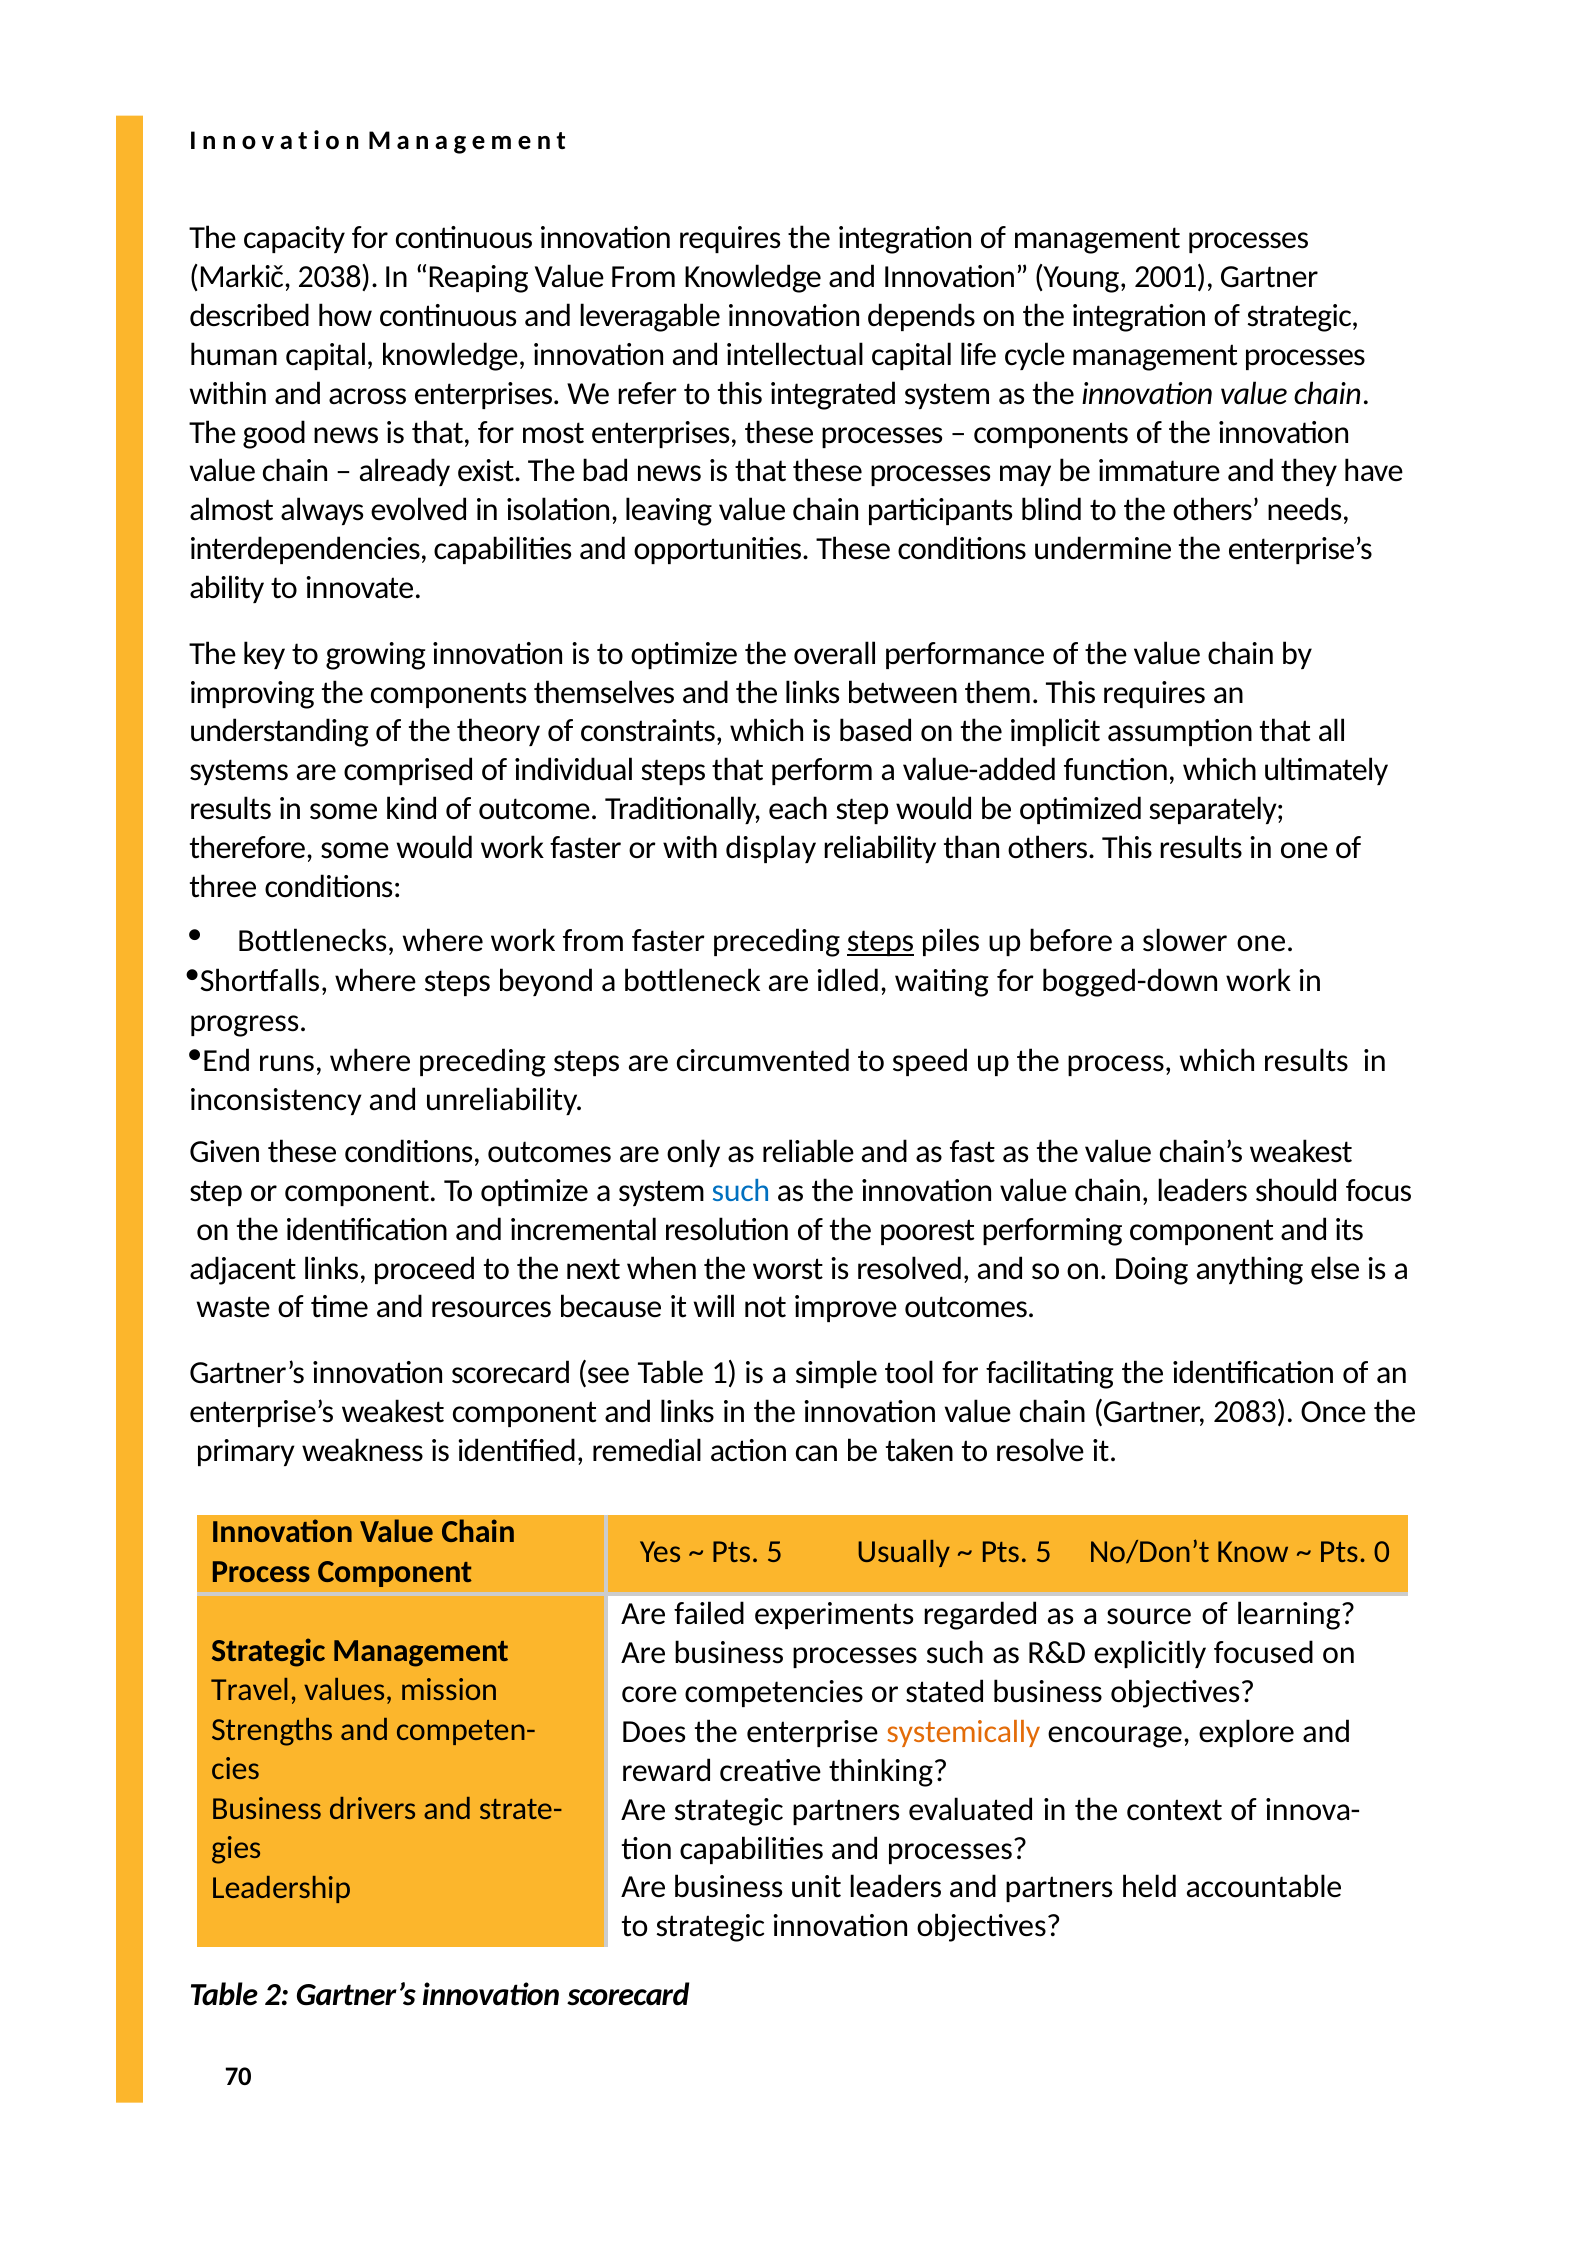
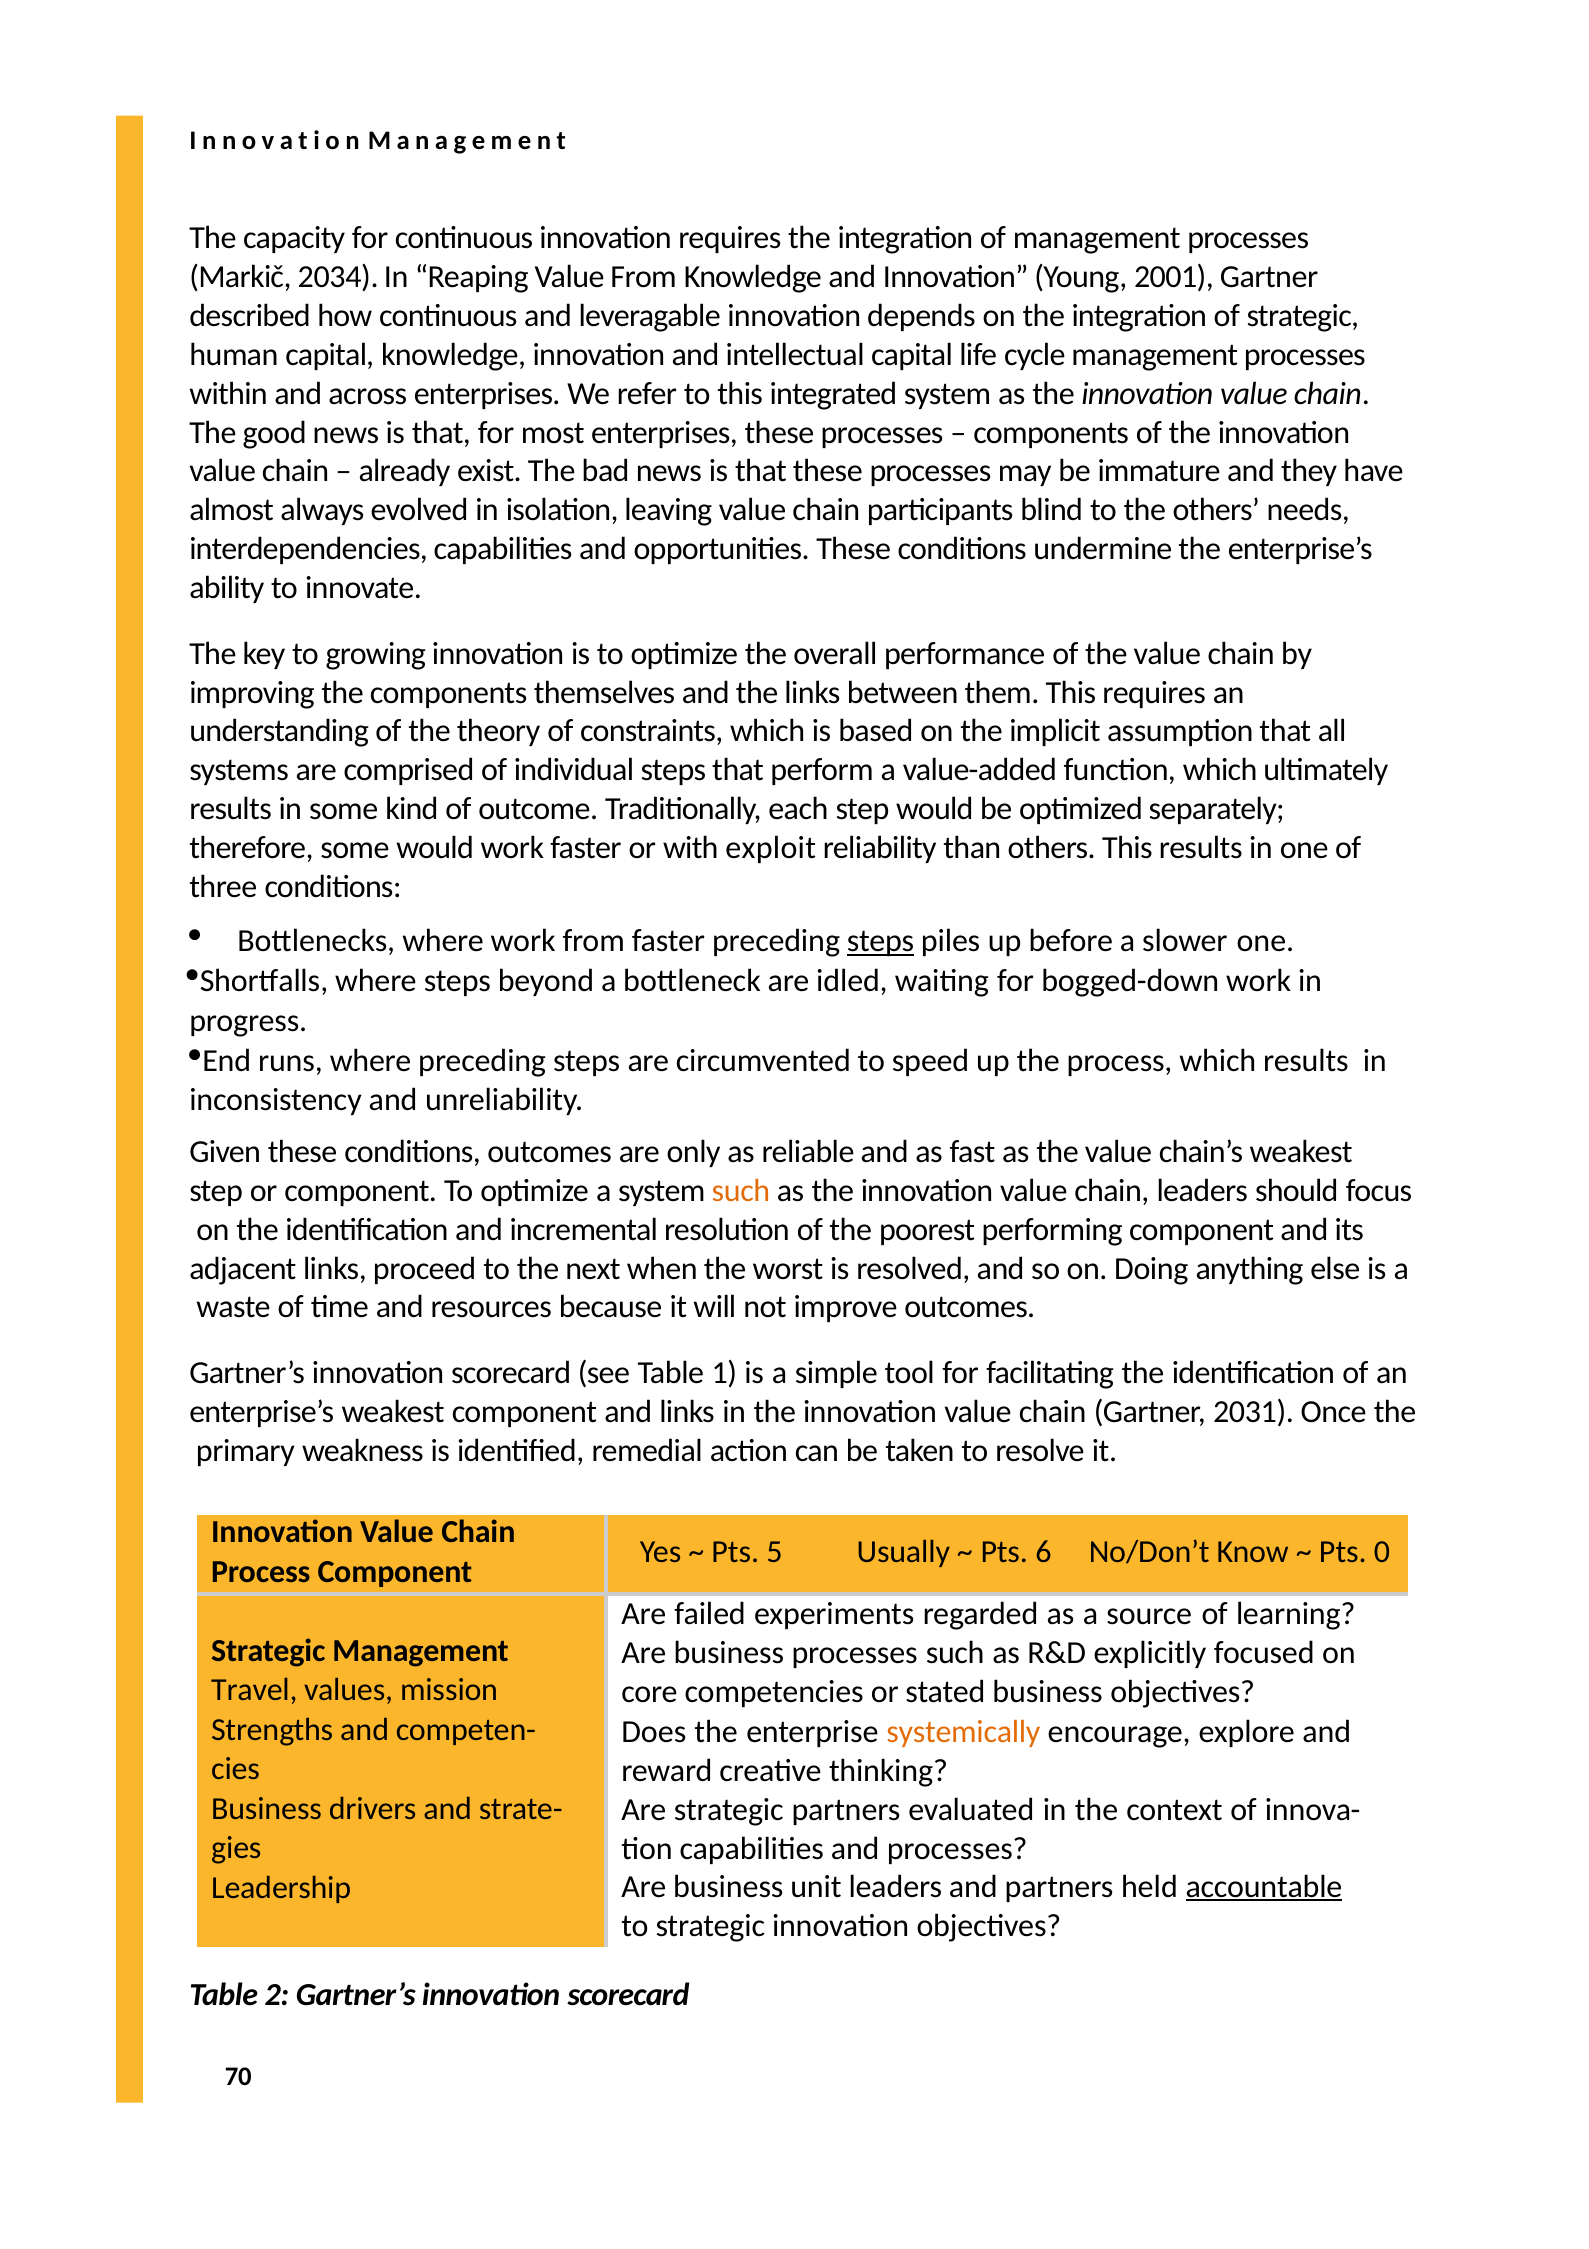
2038: 2038 -> 2034
display: display -> exploit
such at (741, 1191) colour: blue -> orange
2083: 2083 -> 2031
5 at (1043, 1552): 5 -> 6
accountable underline: none -> present
